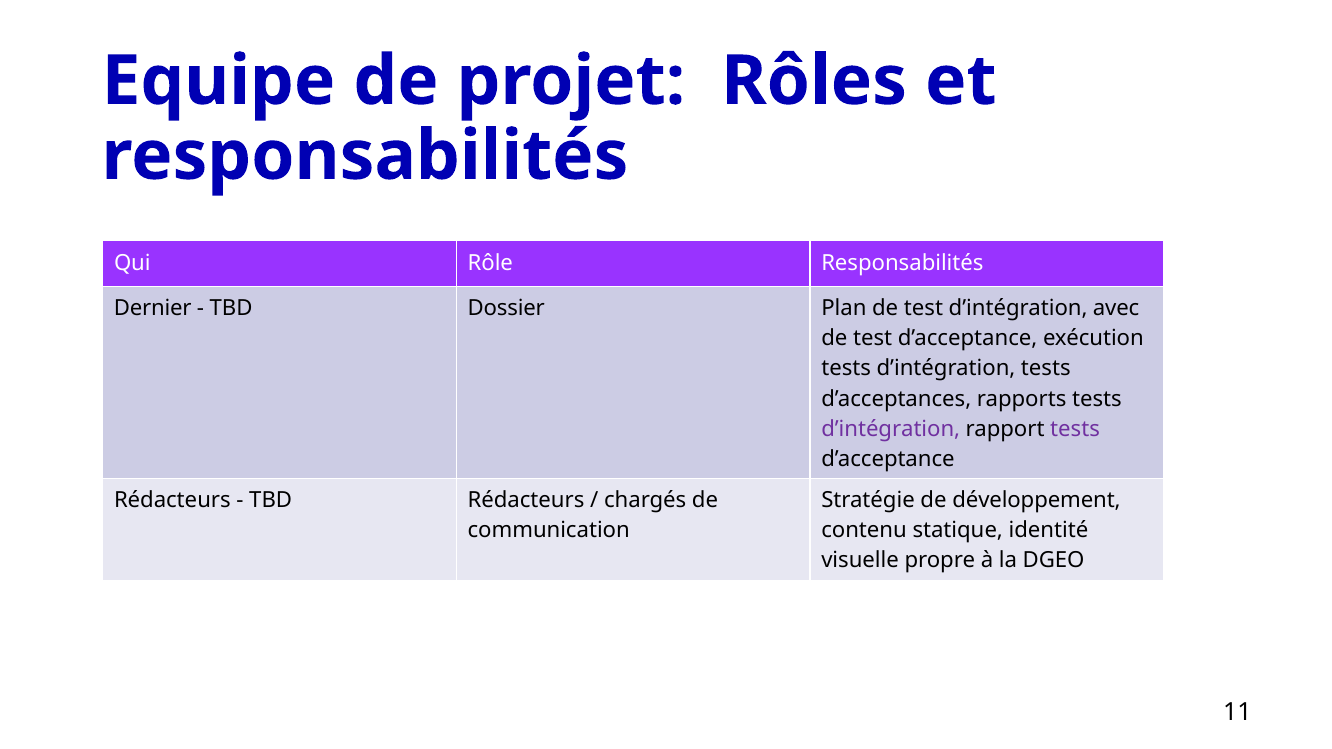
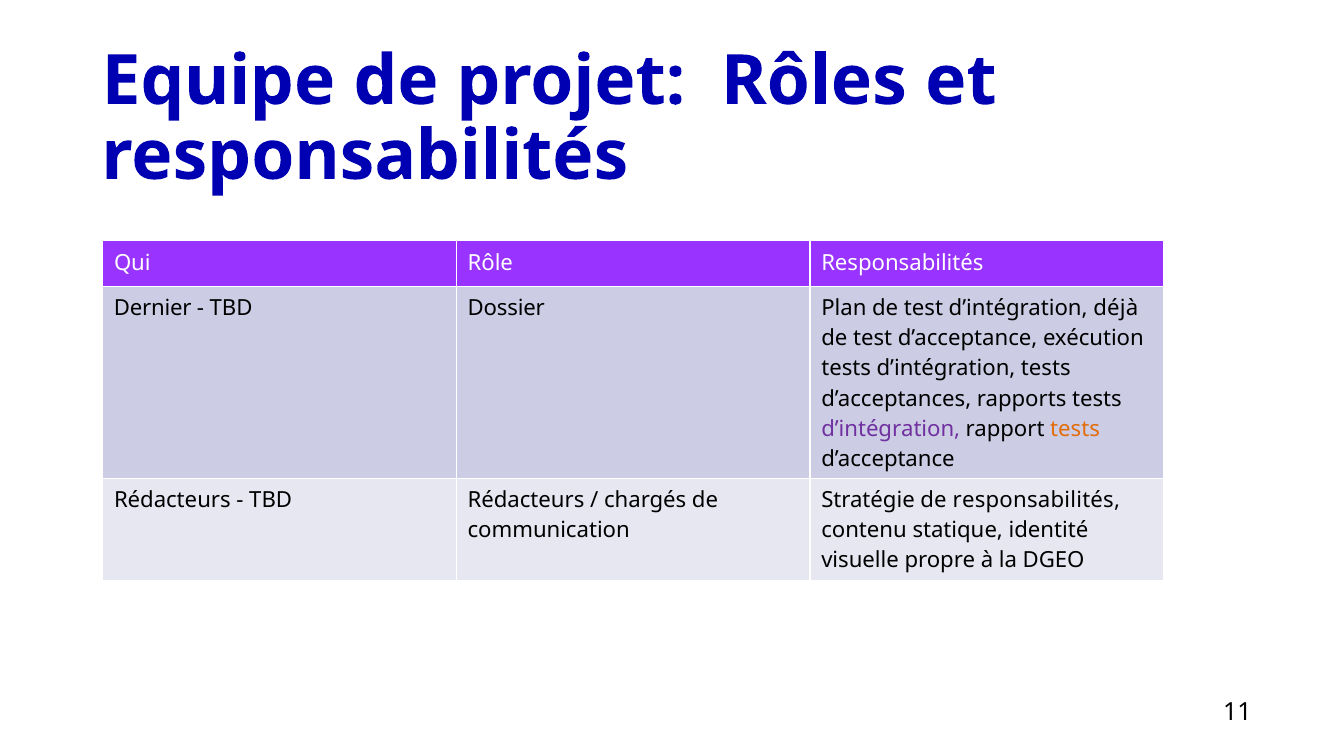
avec: avec -> déjà
tests at (1075, 429) colour: purple -> orange
de développement: développement -> responsabilités
